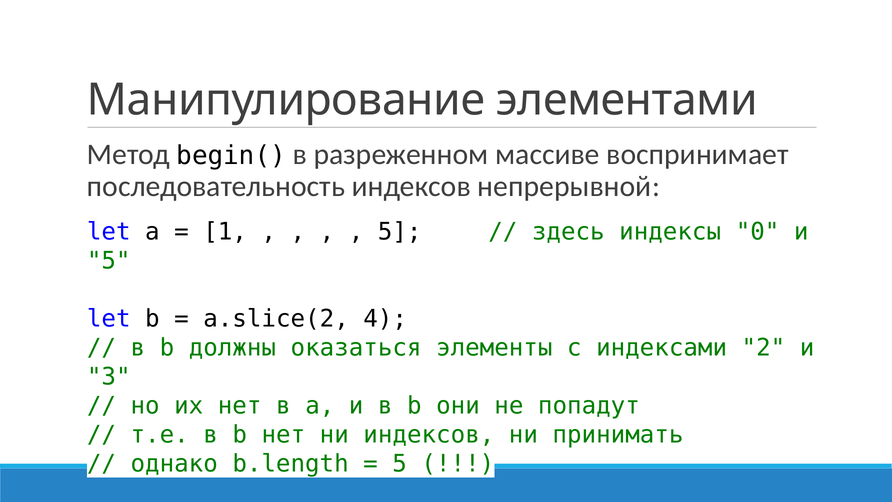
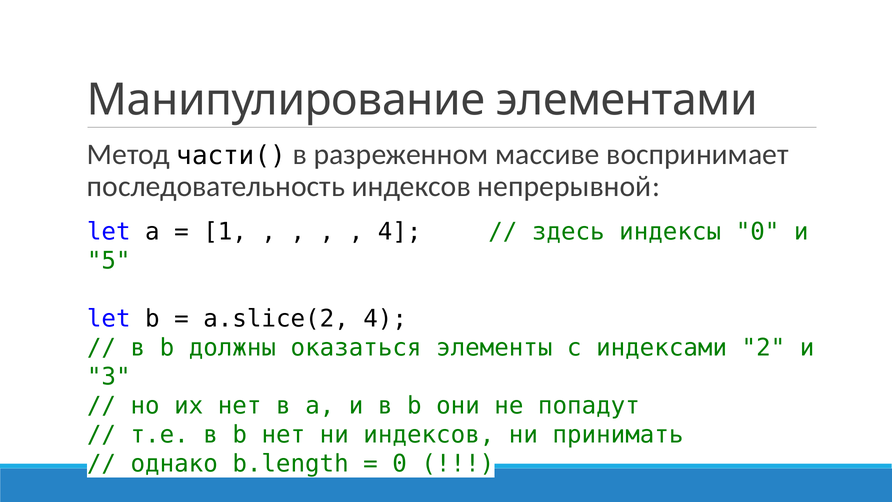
begin(: begin( -> части(
5 at (400, 232): 5 -> 4
5 at (400, 464): 5 -> 0
